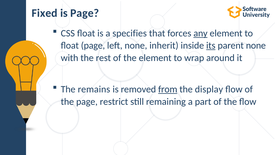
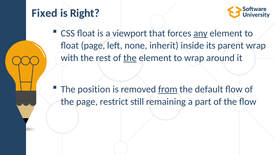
is Page: Page -> Right
specifies: specifies -> viewport
its underline: present -> none
parent none: none -> wrap
the at (130, 58) underline: none -> present
remains: remains -> position
display: display -> default
